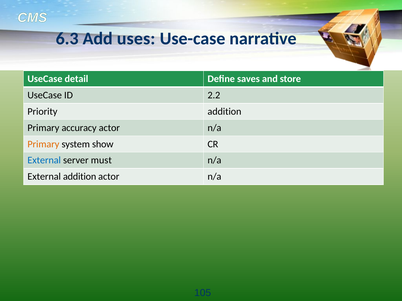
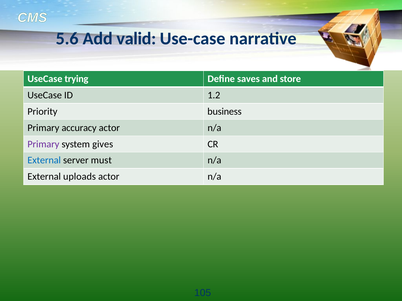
6.3: 6.3 -> 5.6
uses: uses -> valid
detail: detail -> trying
2.2: 2.2 -> 1.2
Priority addition: addition -> business
Primary at (43, 144) colour: orange -> purple
show: show -> gives
External addition: addition -> uploads
